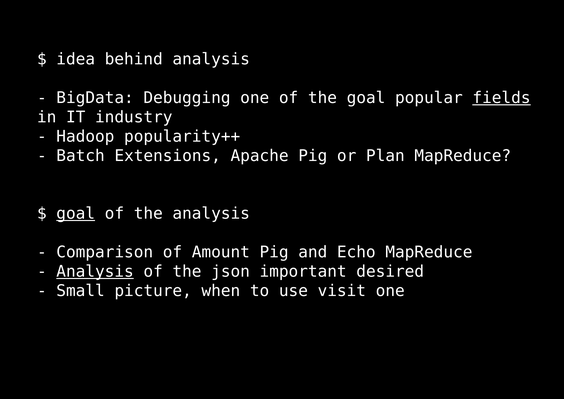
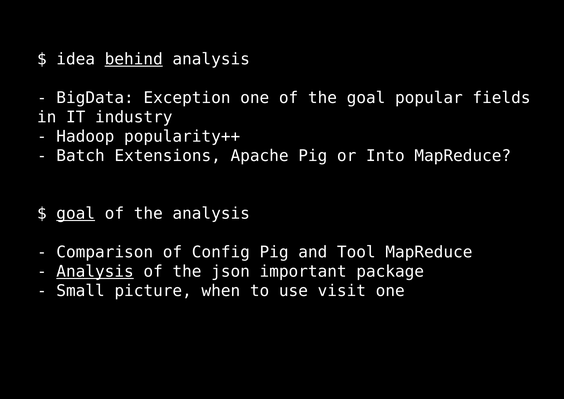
behind underline: none -> present
Debugging: Debugging -> Exception
fields underline: present -> none
Plan: Plan -> Into
Amount: Amount -> Config
Echo: Echo -> Tool
desired: desired -> package
